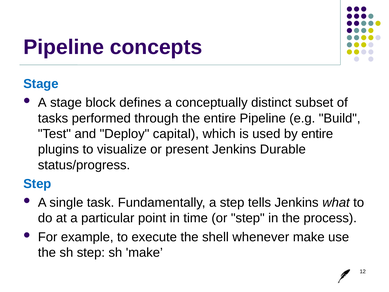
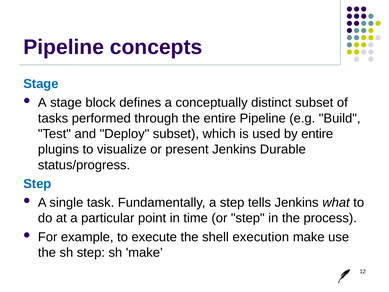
Deploy capital: capital -> subset
whenever: whenever -> execution
